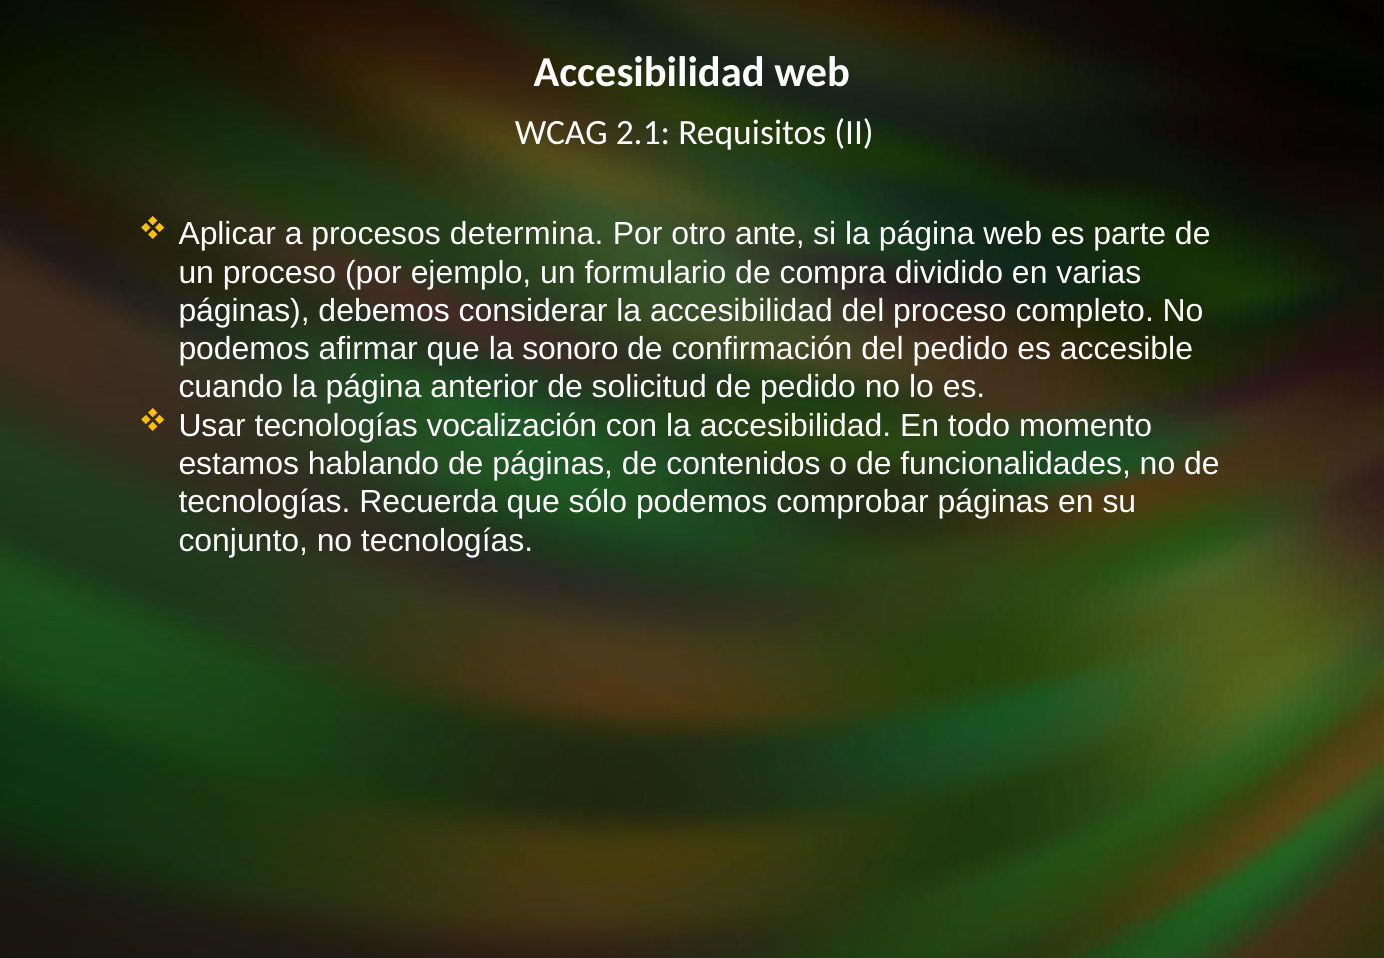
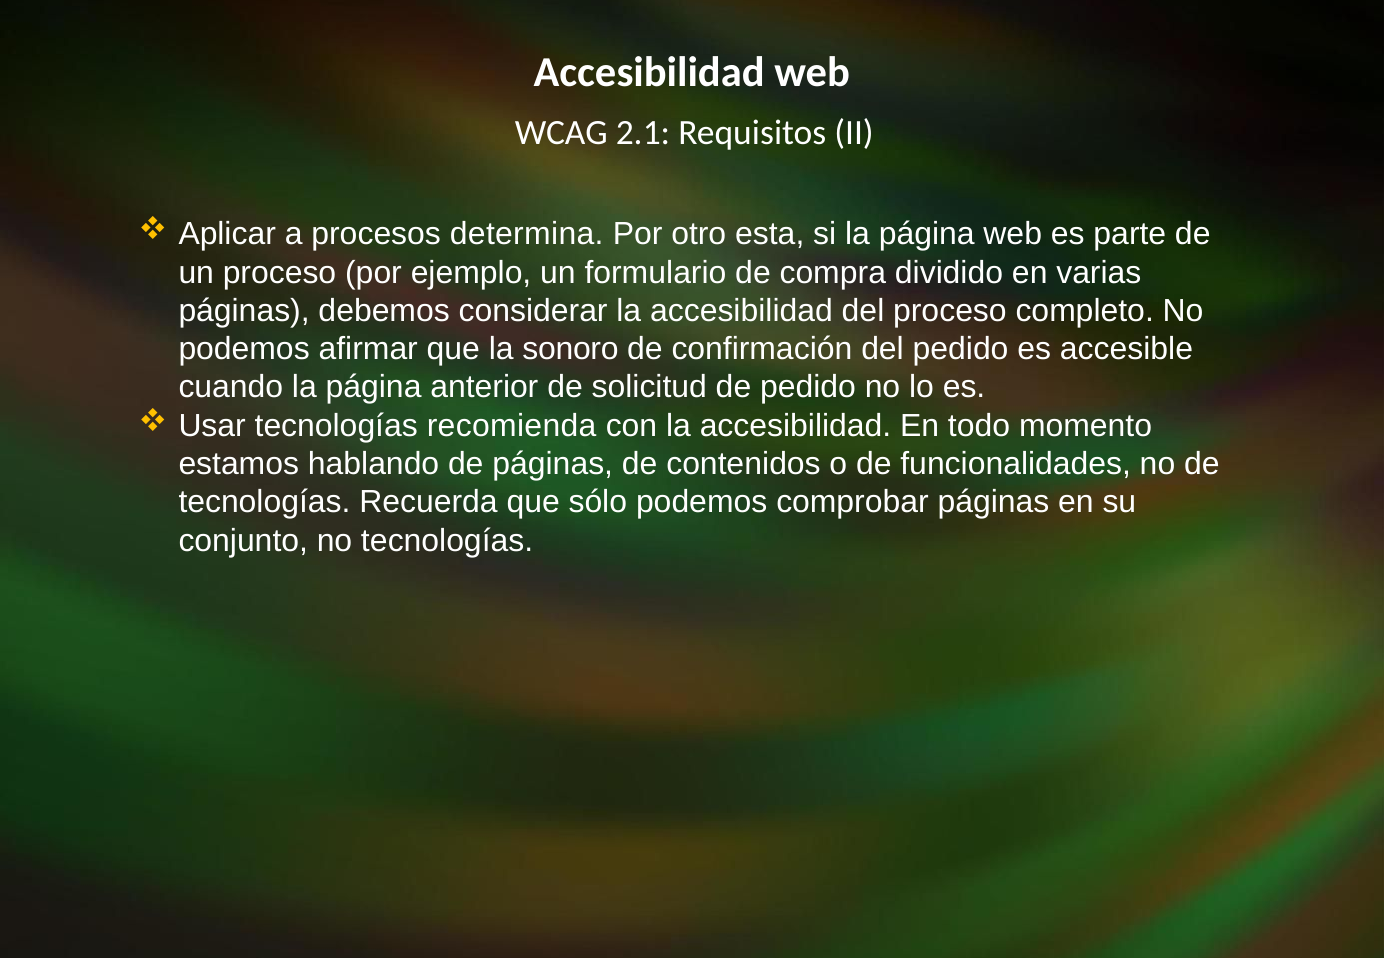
ante: ante -> esta
vocalización: vocalización -> recomienda
